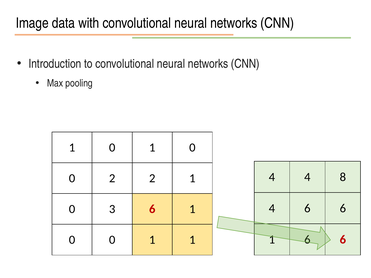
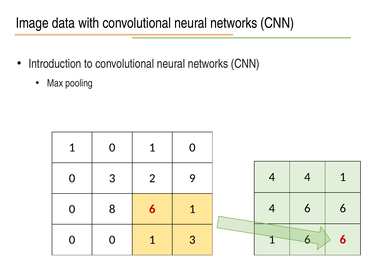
4 8: 8 -> 1
0 2: 2 -> 3
2 1: 1 -> 9
3: 3 -> 8
1 1: 1 -> 3
